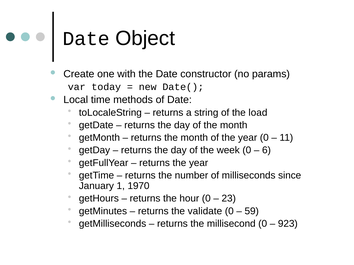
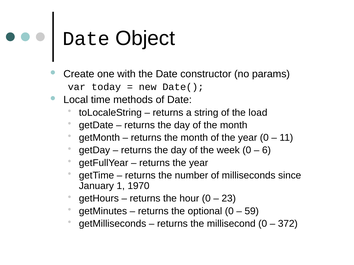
validate: validate -> optional
923: 923 -> 372
